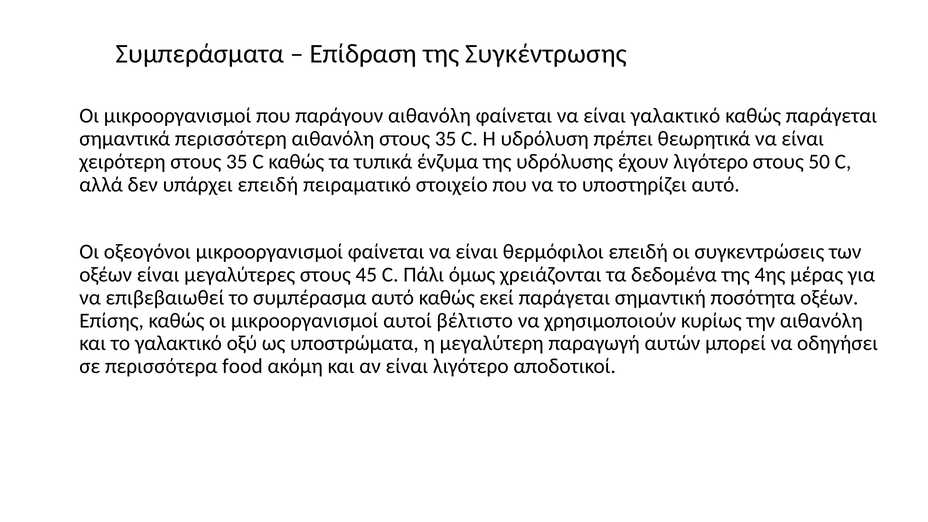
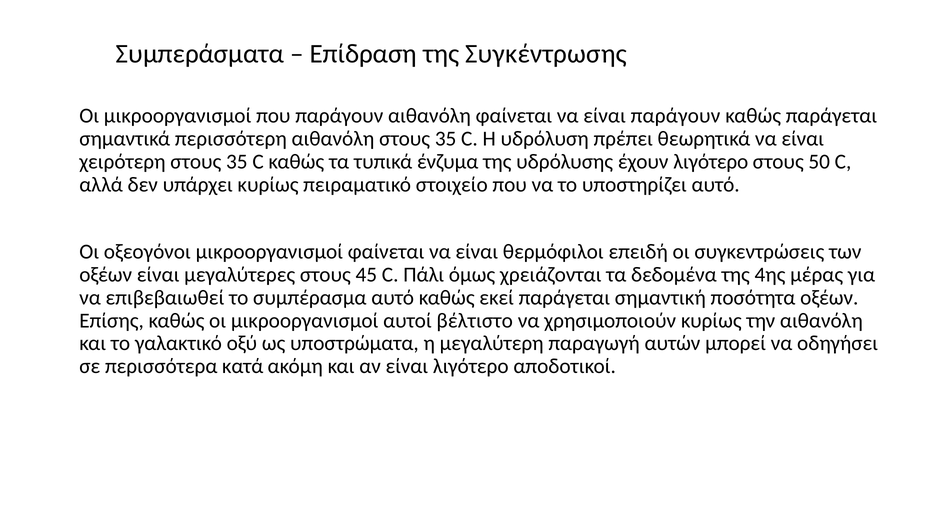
είναι γαλακτικό: γαλακτικό -> παράγουν
υπάρχει επειδή: επειδή -> κυρίως
food: food -> κατά
